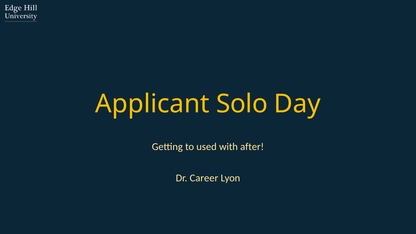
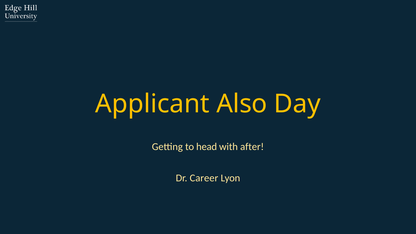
Solo: Solo -> Also
used: used -> head
